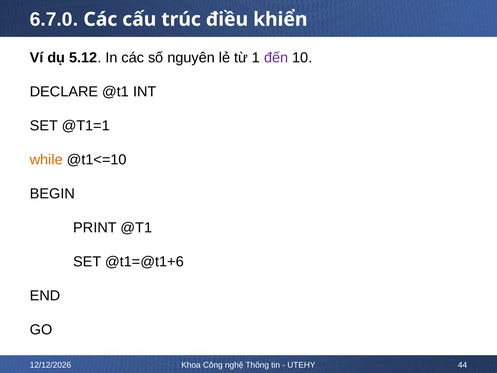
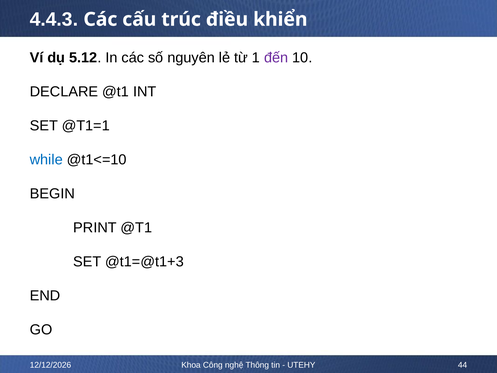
6.7.0: 6.7.0 -> 4.4.3
while colour: orange -> blue
@t1=@t1+6: @t1=@t1+6 -> @t1=@t1+3
